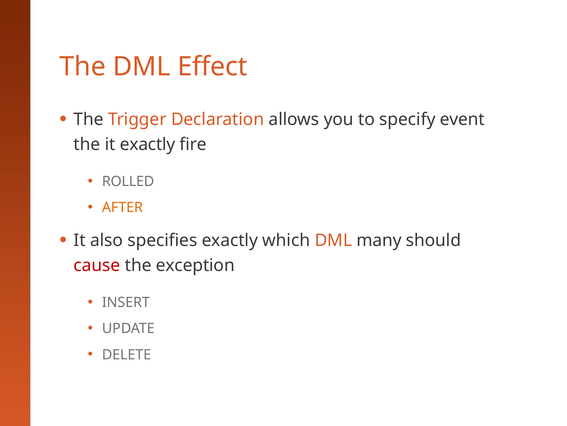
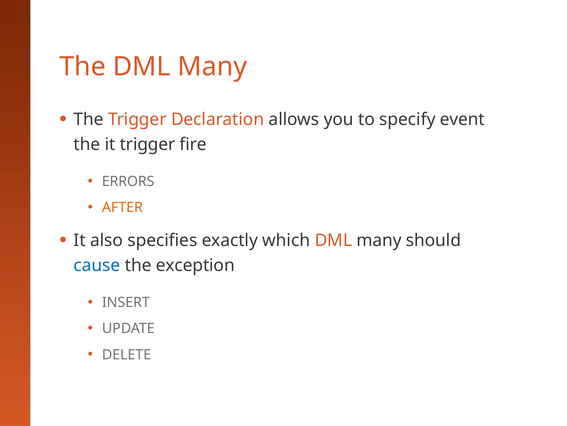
The DML Effect: Effect -> Many
it exactly: exactly -> trigger
ROLLED: ROLLED -> ERRORS
cause colour: red -> blue
